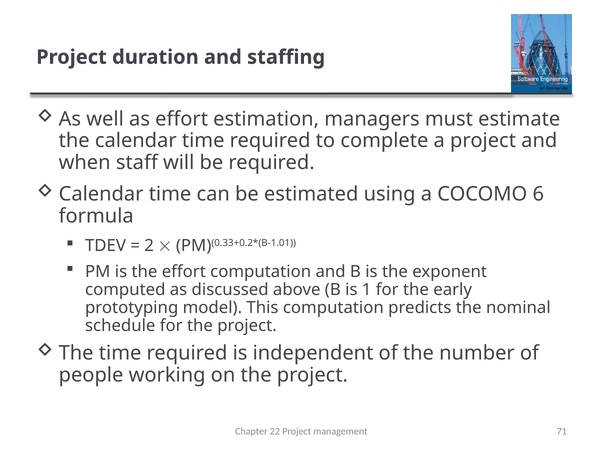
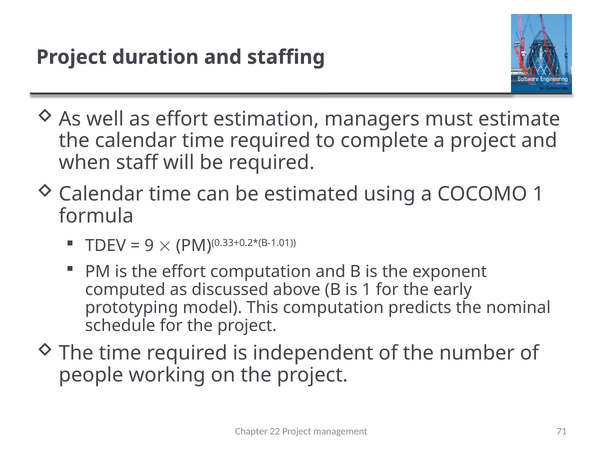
COCOMO 6: 6 -> 1
2: 2 -> 9
